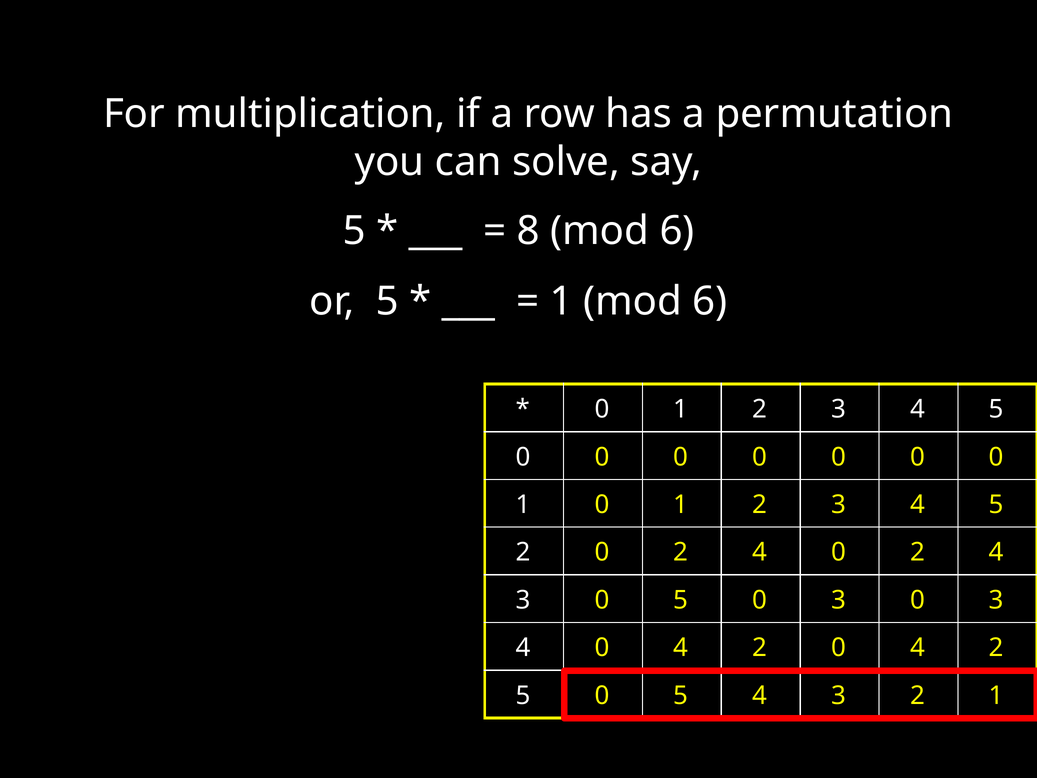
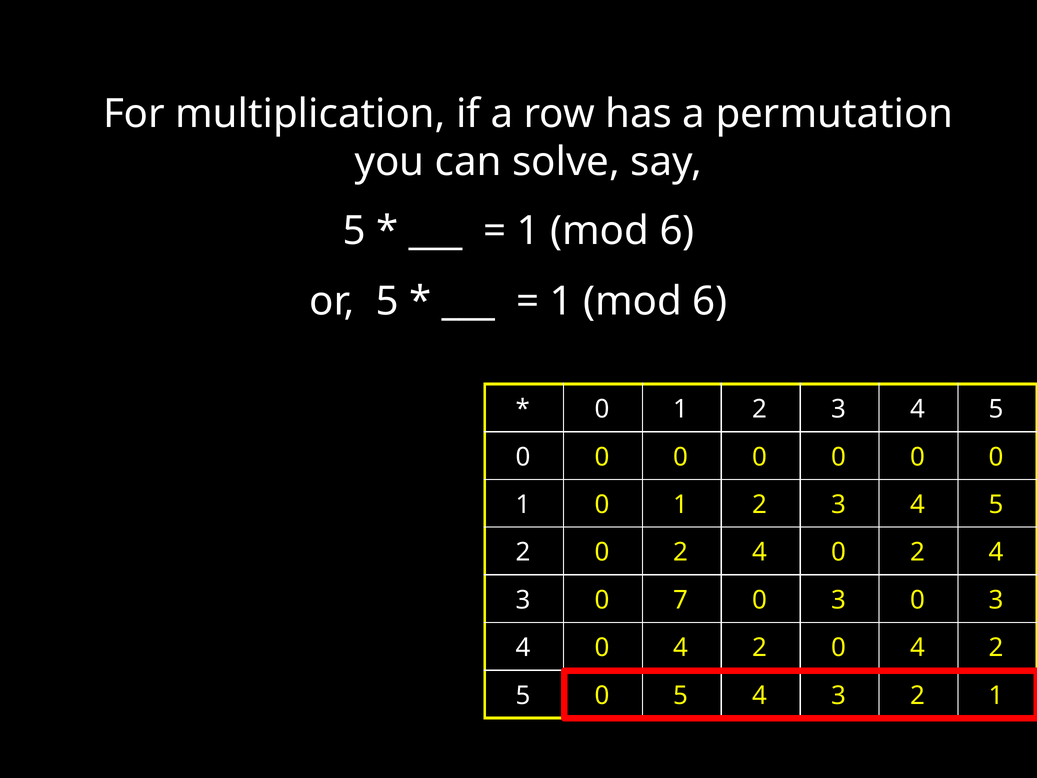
8 at (528, 231): 8 -> 1
3 0 5: 5 -> 7
